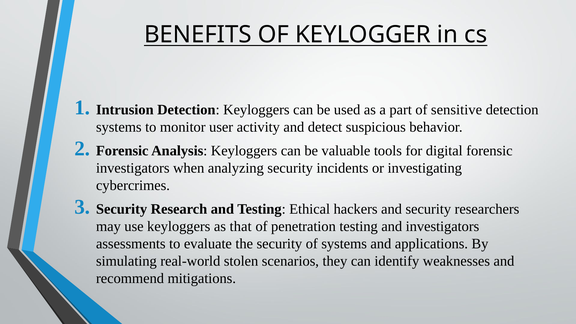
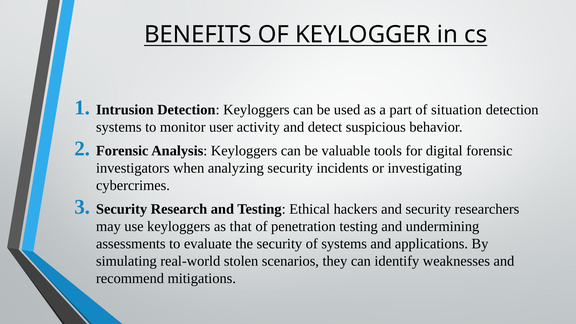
sensitive: sensitive -> situation
and investigators: investigators -> undermining
